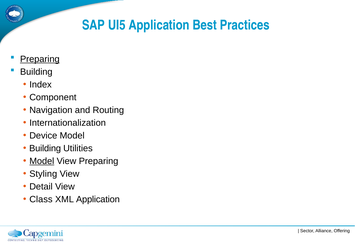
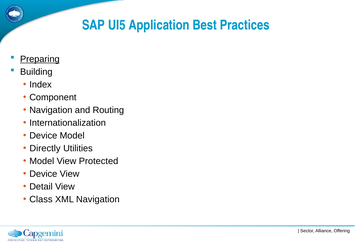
Building at (45, 148): Building -> Directly
Model at (42, 161) underline: present -> none
View Preparing: Preparing -> Protected
Styling at (43, 174): Styling -> Device
XML Application: Application -> Navigation
